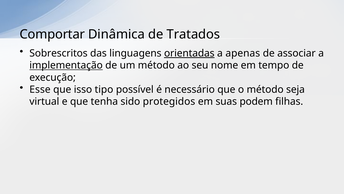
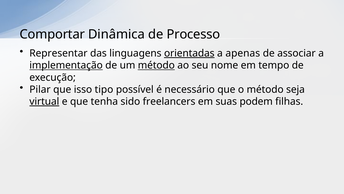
Tratados: Tratados -> Processo
Sobrescritos: Sobrescritos -> Representar
método at (156, 65) underline: none -> present
Esse: Esse -> Pilar
virtual underline: none -> present
protegidos: protegidos -> freelancers
